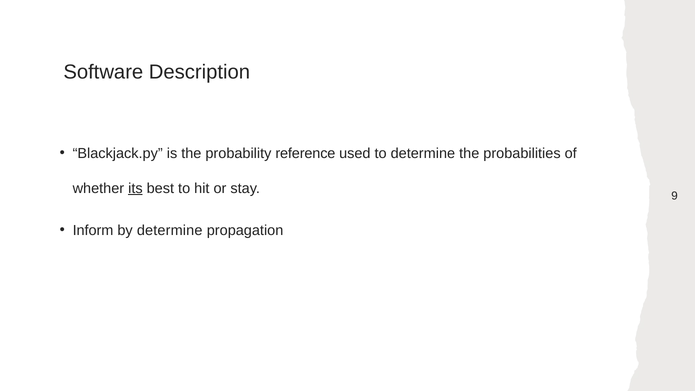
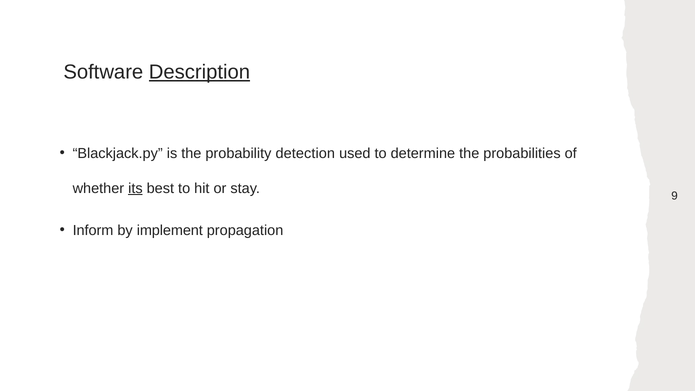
Description underline: none -> present
reference: reference -> detection
by determine: determine -> implement
